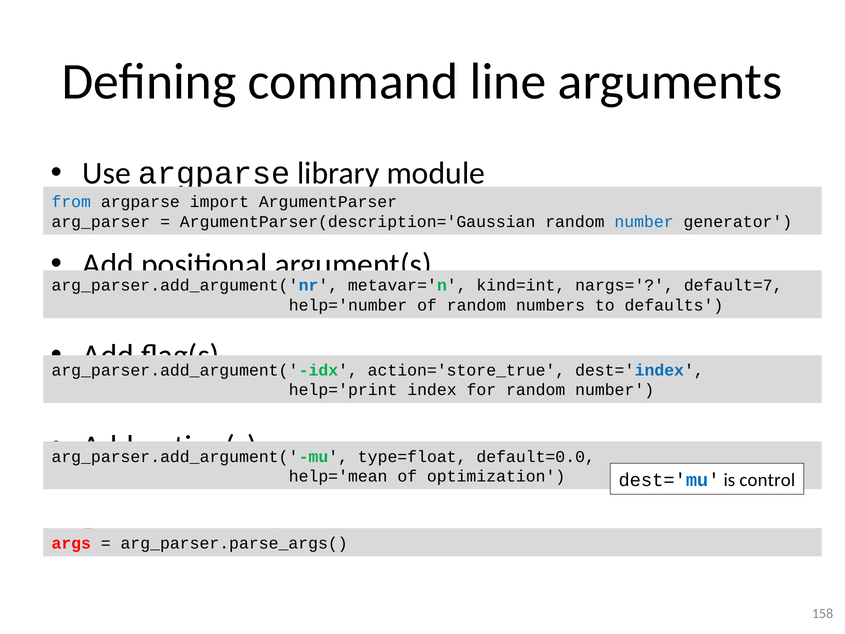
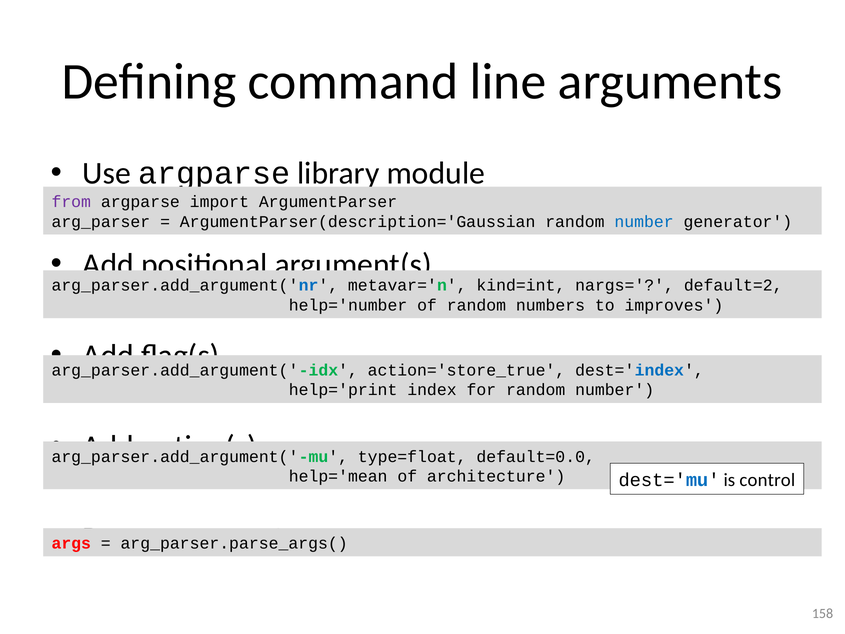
from colour: blue -> purple
default=7: default=7 -> default=2
defaults: defaults -> improves
optimization: optimization -> architecture
